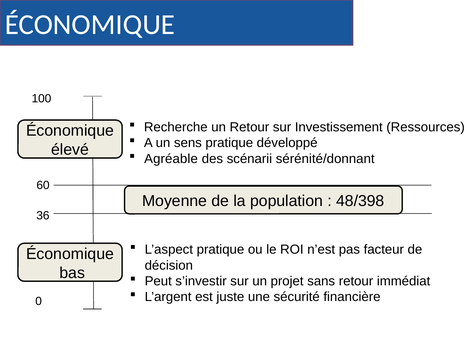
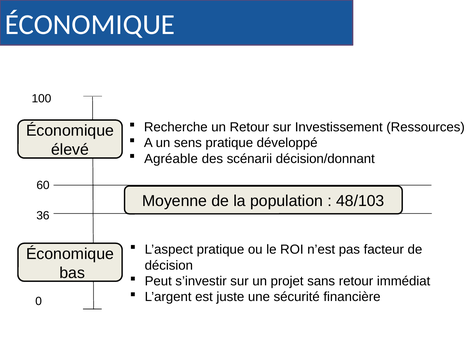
sérénité/donnant: sérénité/donnant -> décision/donnant
48/398: 48/398 -> 48/103
